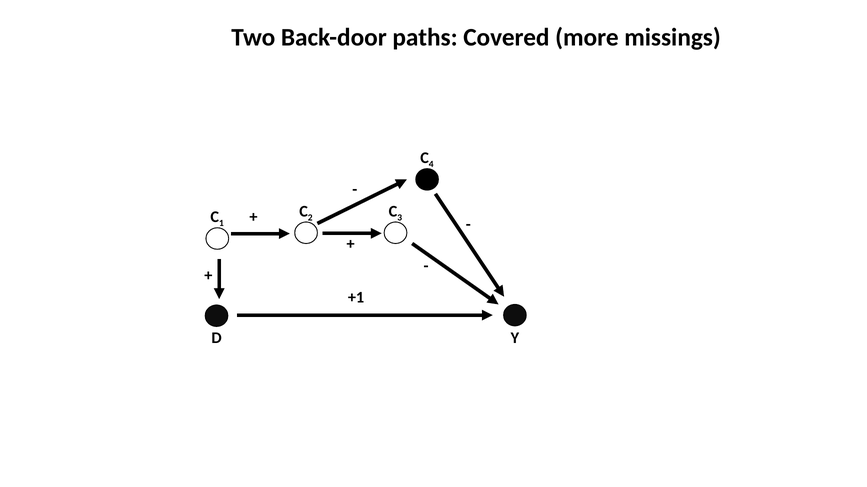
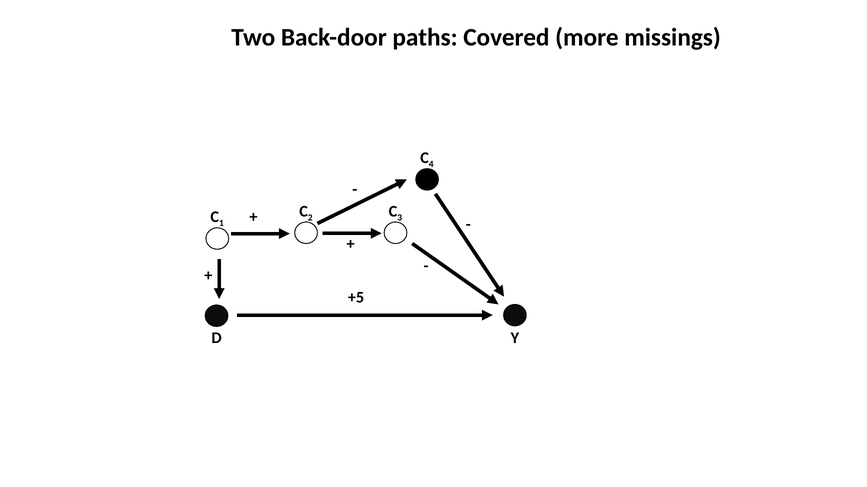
+1: +1 -> +5
